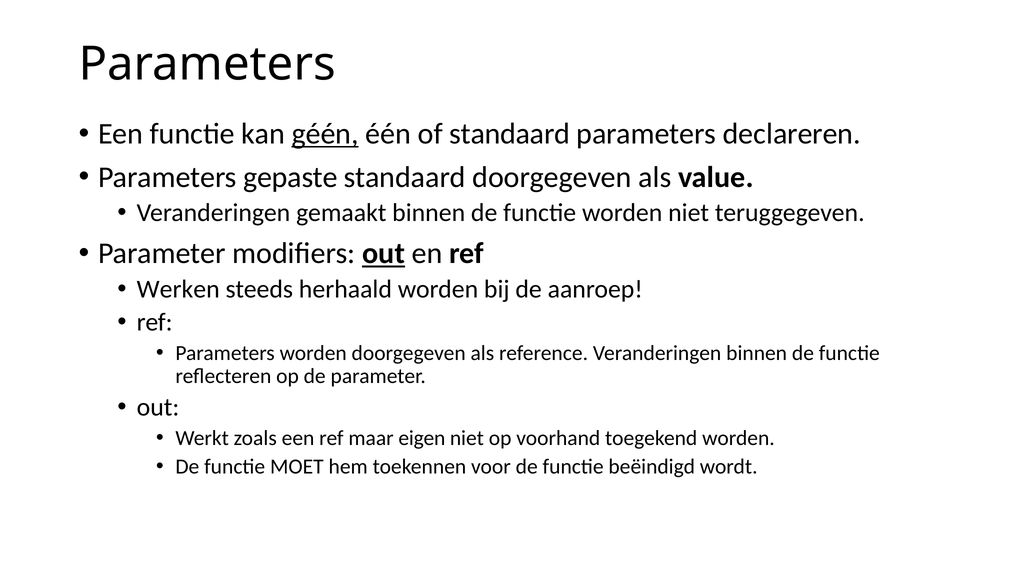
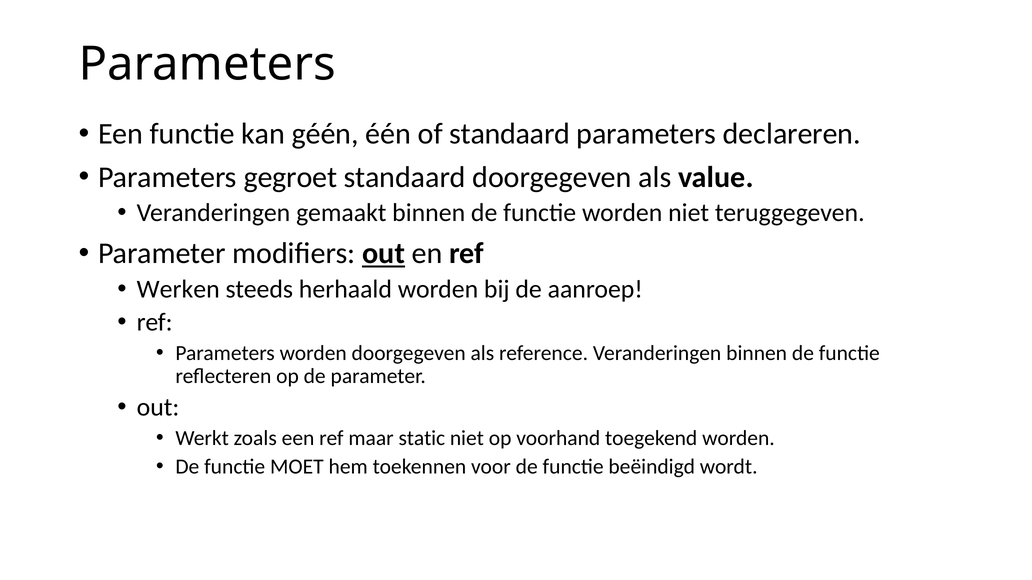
géén underline: present -> none
gepaste: gepaste -> gegroet
eigen: eigen -> static
